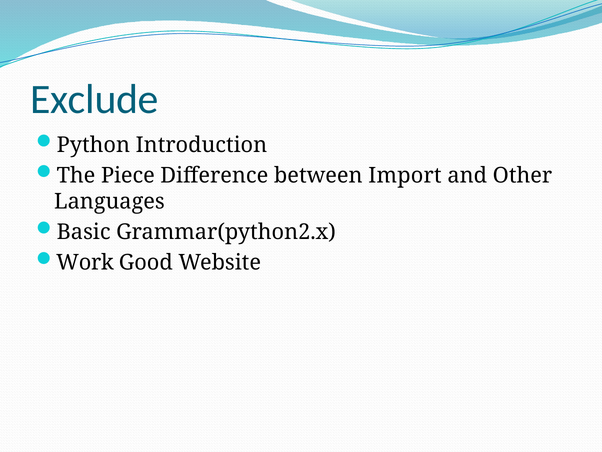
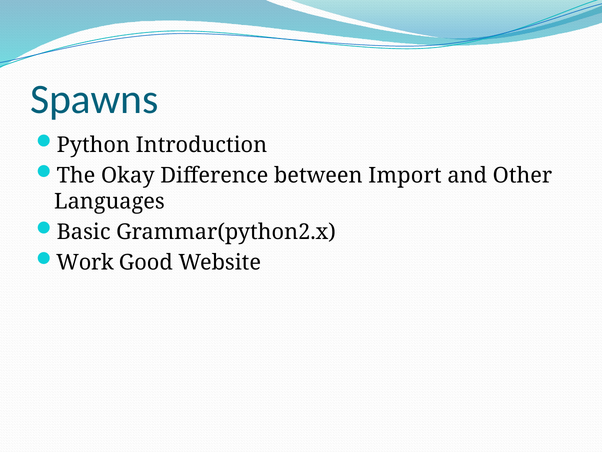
Exclude: Exclude -> Spawns
Piece: Piece -> Okay
